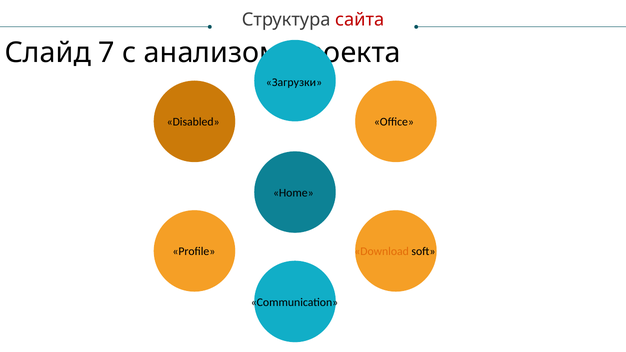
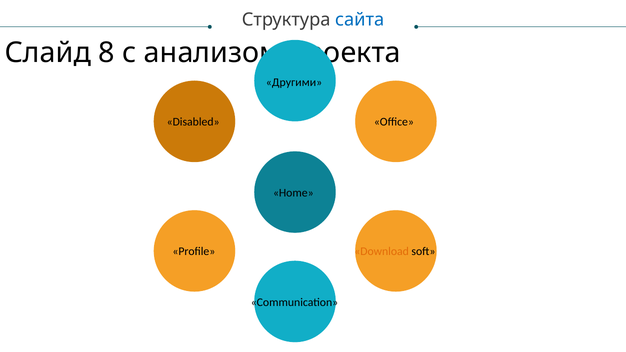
сайта colour: red -> blue
7: 7 -> 8
Загрузки: Загрузки -> Другими
